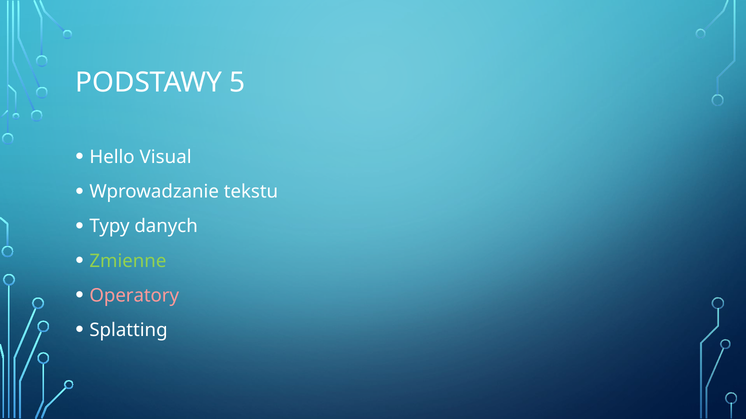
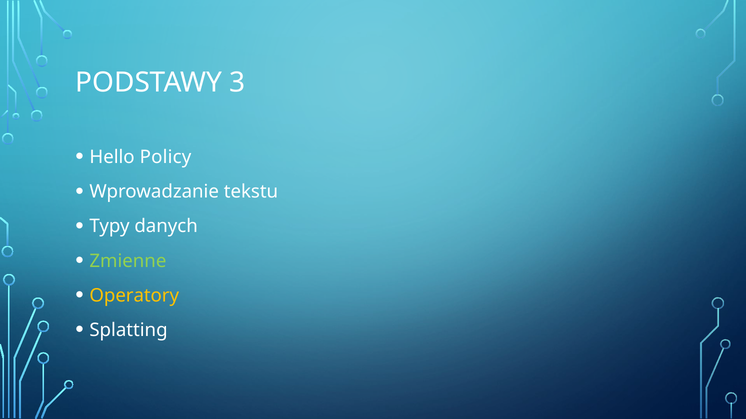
5: 5 -> 3
Visual: Visual -> Policy
Operatory colour: pink -> yellow
